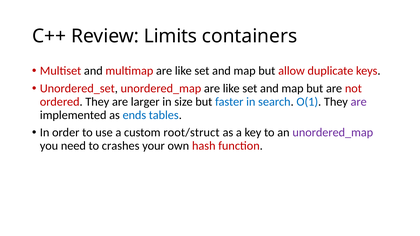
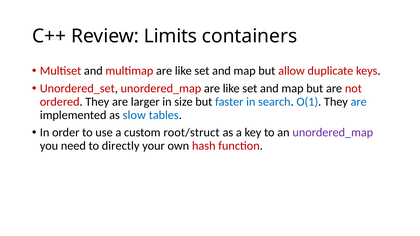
are at (359, 102) colour: purple -> blue
ends: ends -> slow
crashes: crashes -> directly
